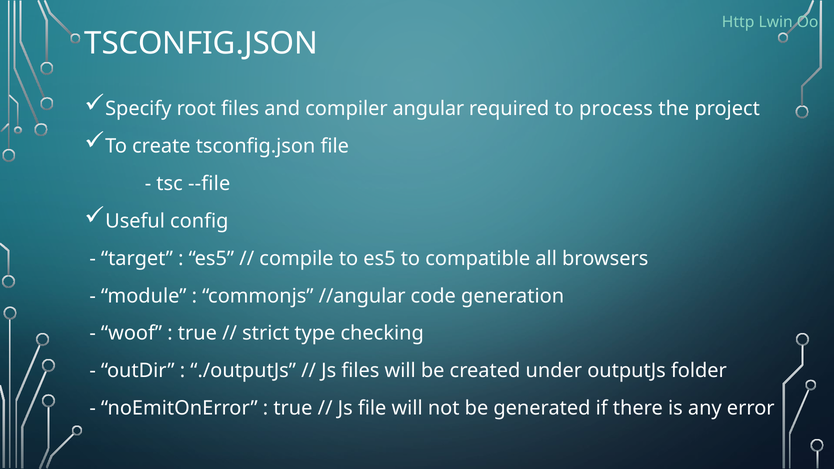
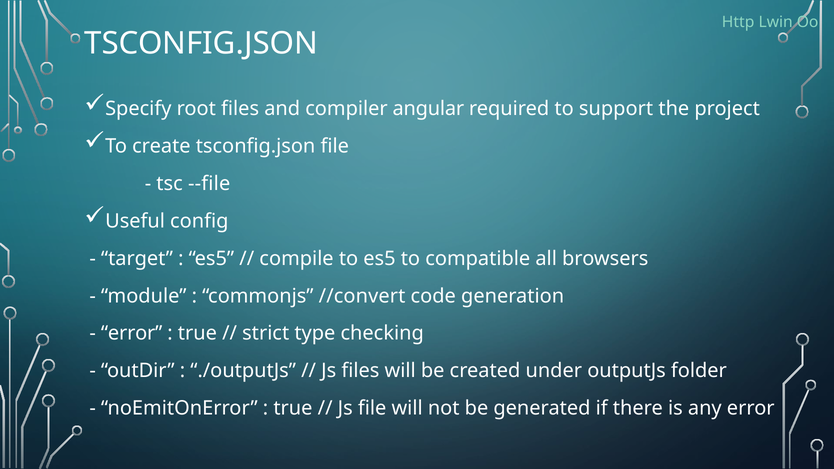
process: process -> support
//angular: //angular -> //convert
woof at (132, 333): woof -> error
